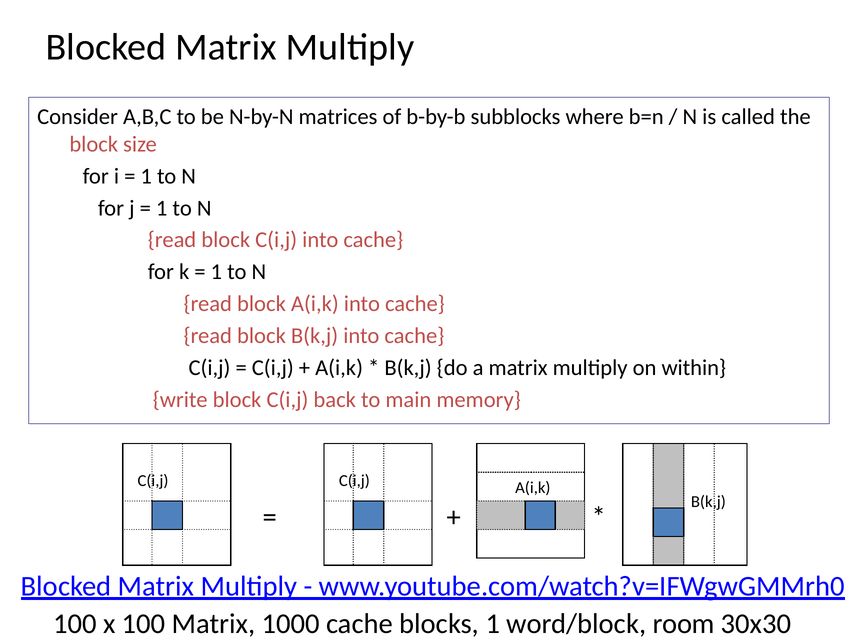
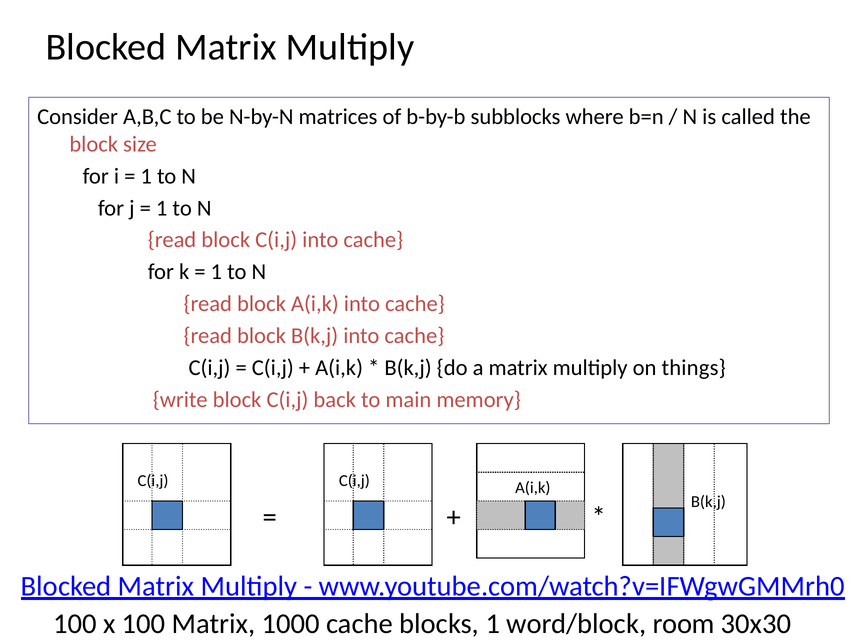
within: within -> things
